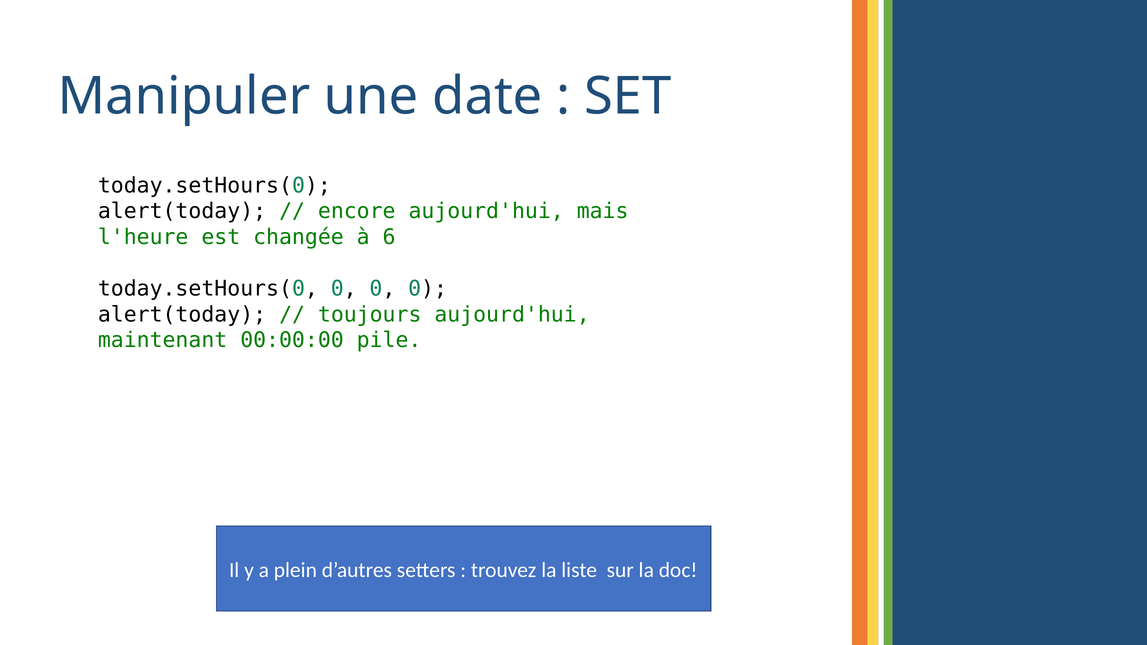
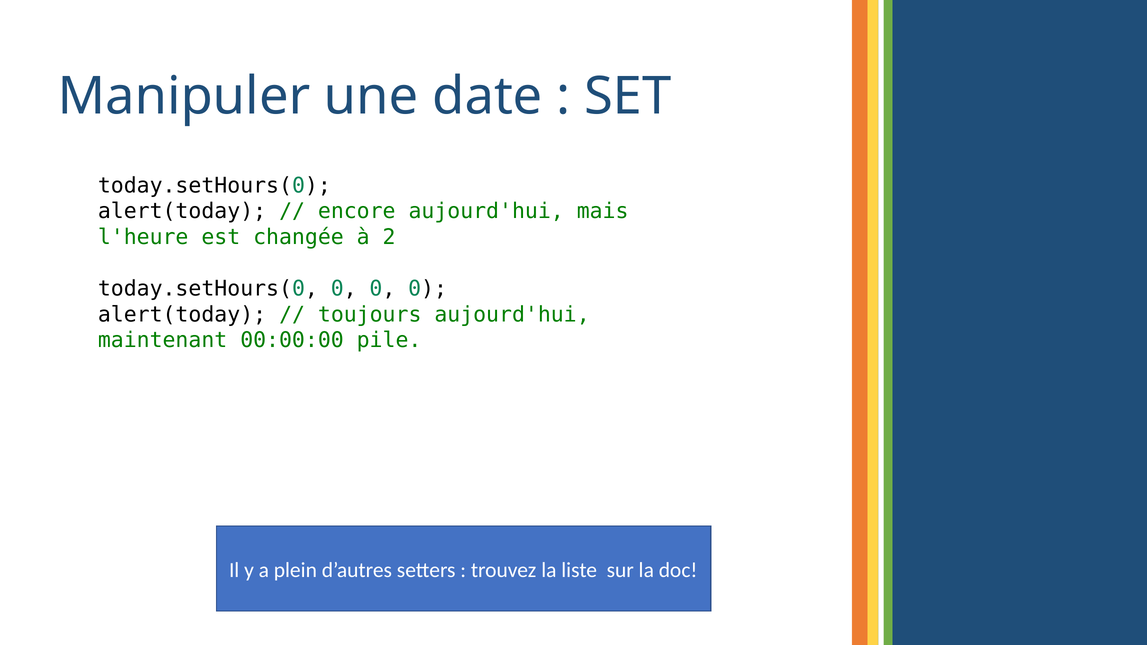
6: 6 -> 2
